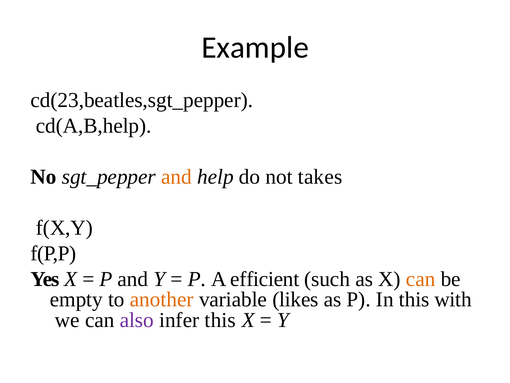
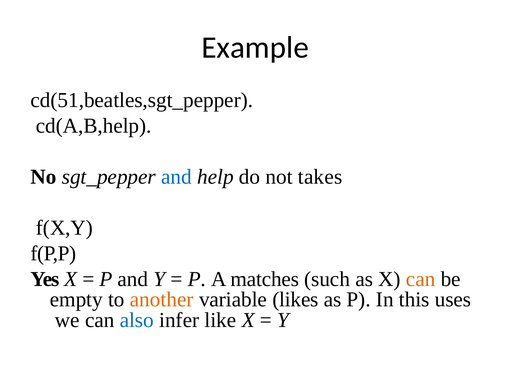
cd(23,beatles,sgt_pepper: cd(23,beatles,sgt_pepper -> cd(51,beatles,sgt_pepper
and at (176, 177) colour: orange -> blue
efficient: efficient -> matches
with: with -> uses
also colour: purple -> blue
infer this: this -> like
